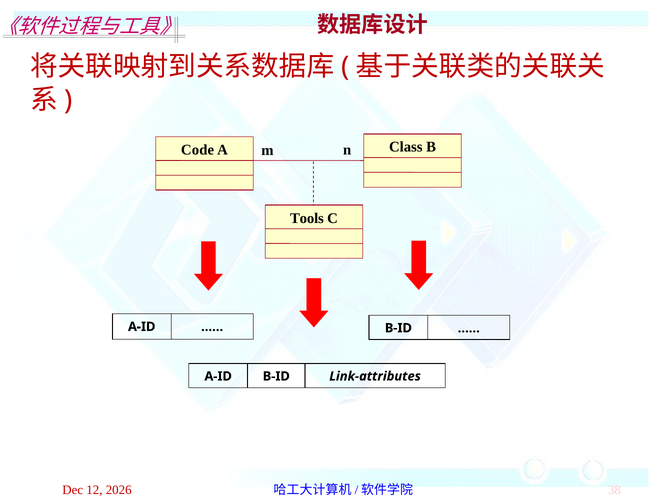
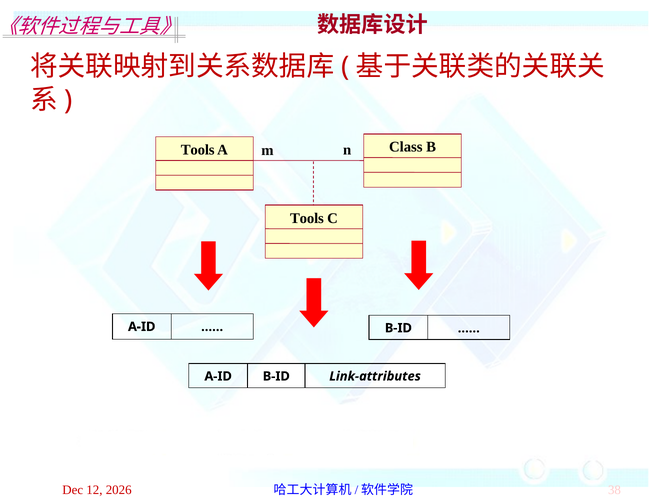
Code at (198, 150): Code -> Tools
